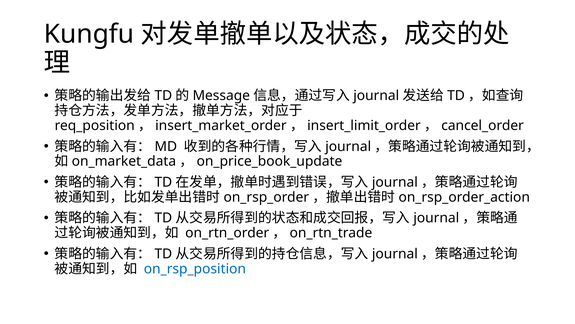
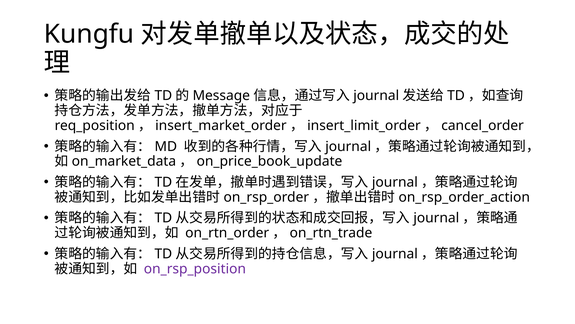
on_rsp_position colour: blue -> purple
